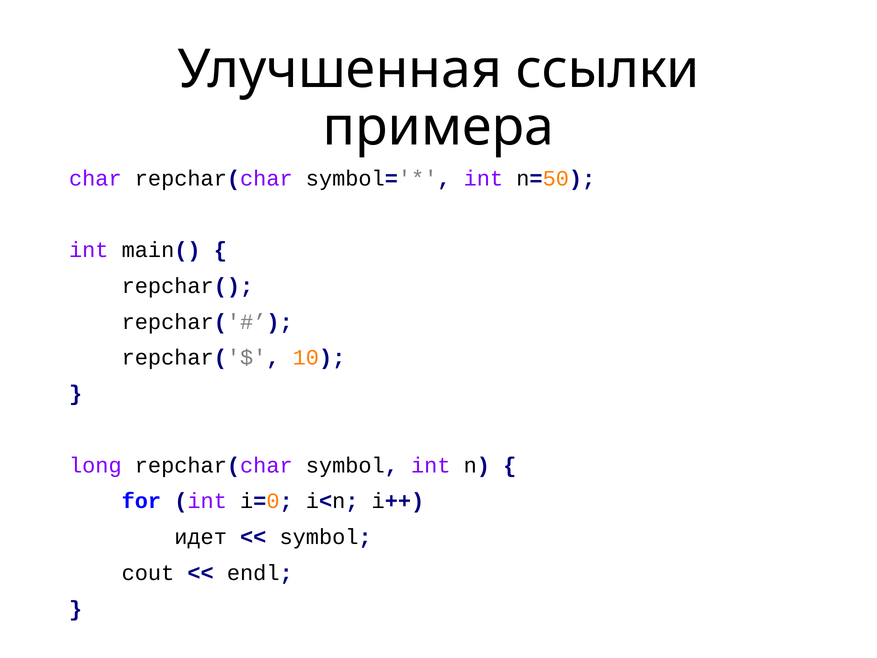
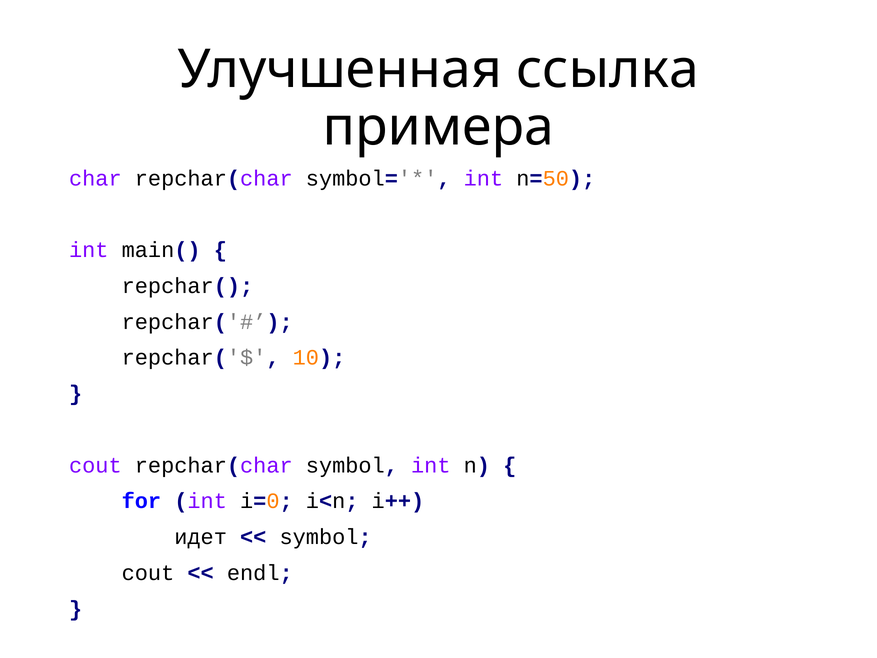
ссылки: ссылки -> ссылка
long at (95, 465): long -> cout
